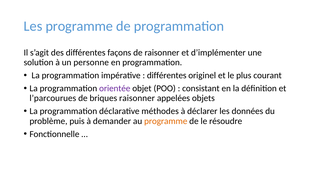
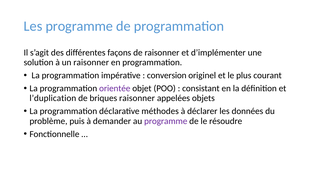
un personne: personne -> raisonner
différentes at (167, 75): différentes -> conversion
l’parcourues: l’parcourues -> l’duplication
programme at (166, 121) colour: orange -> purple
